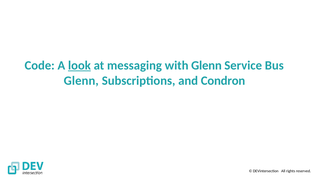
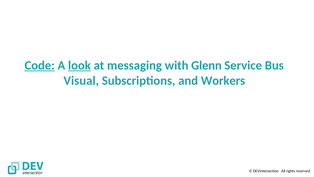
Code underline: none -> present
Glenn at (81, 80): Glenn -> Visual
Condron: Condron -> Workers
